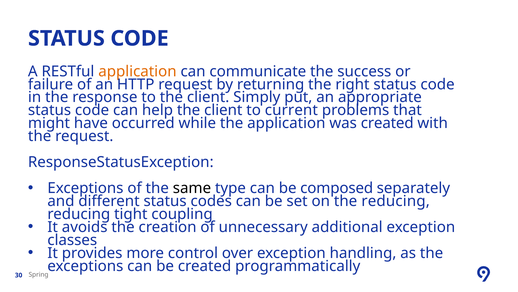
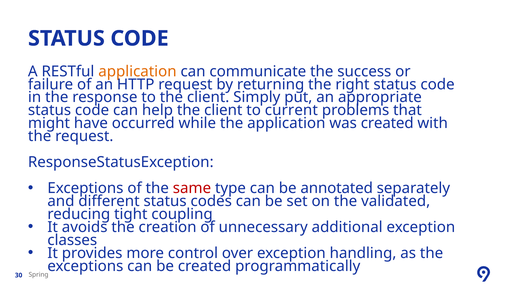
same colour: black -> red
composed: composed -> annotated
the reducing: reducing -> validated
